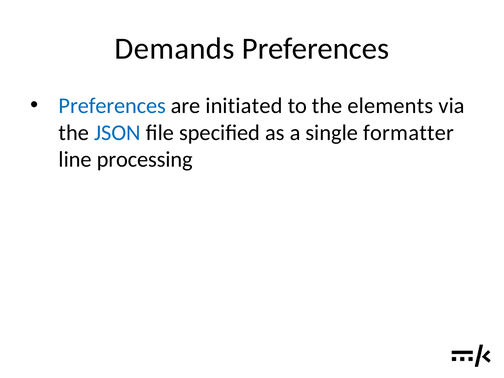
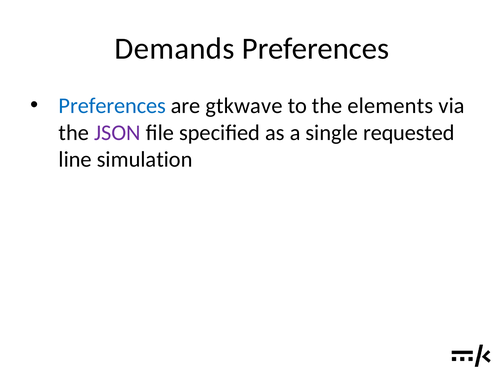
initiated: initiated -> gtkwave
JSON colour: blue -> purple
formatter: formatter -> requested
processing: processing -> simulation
